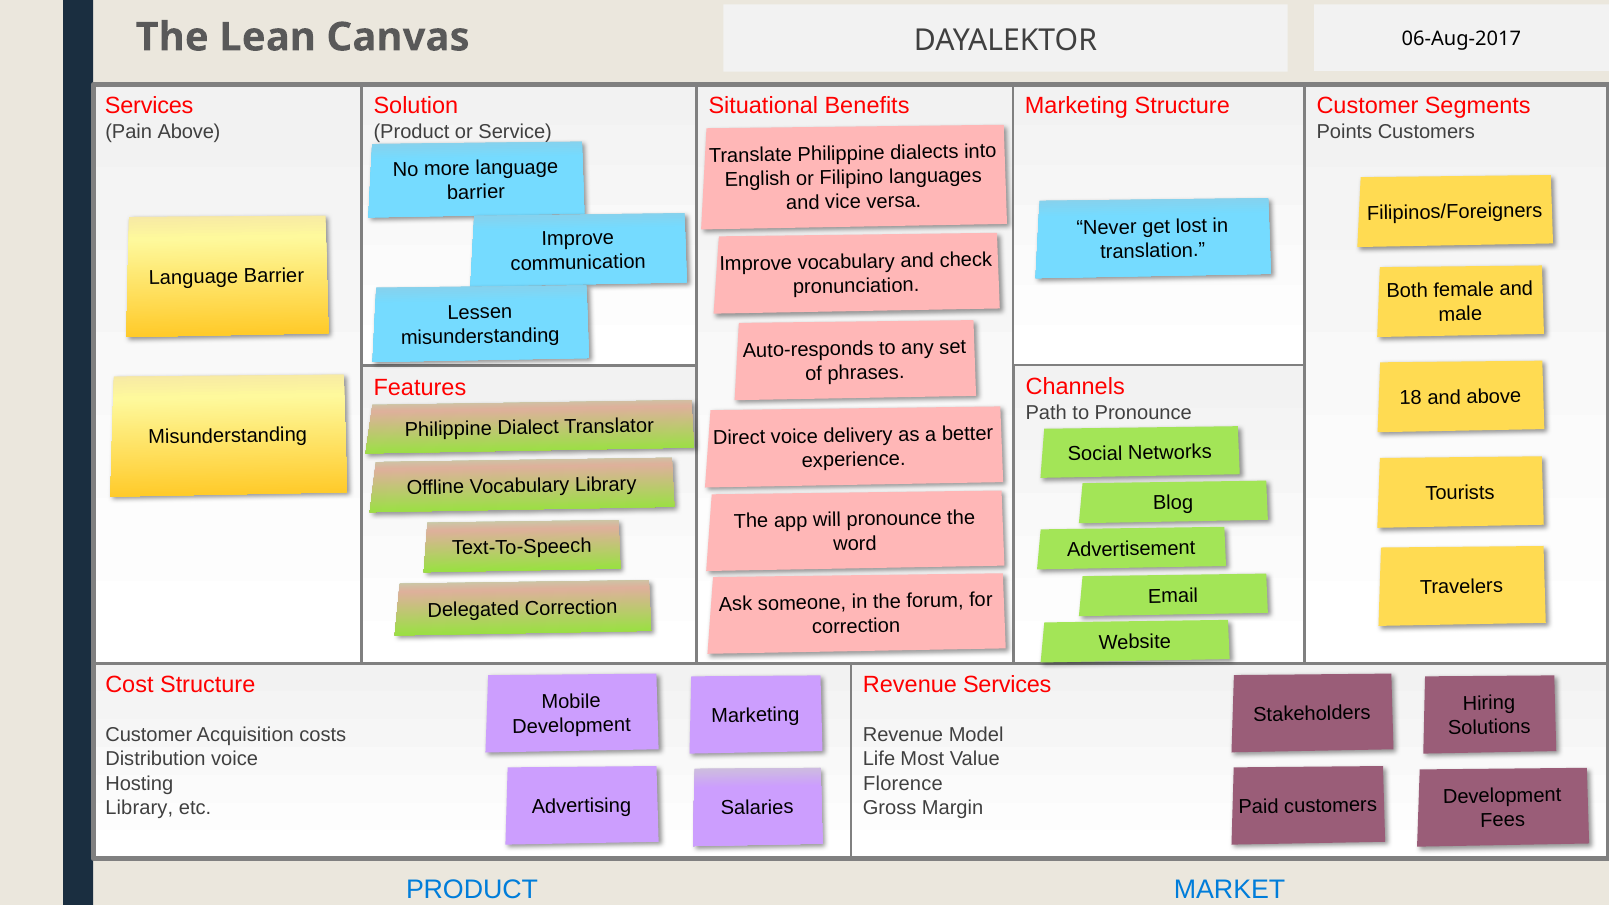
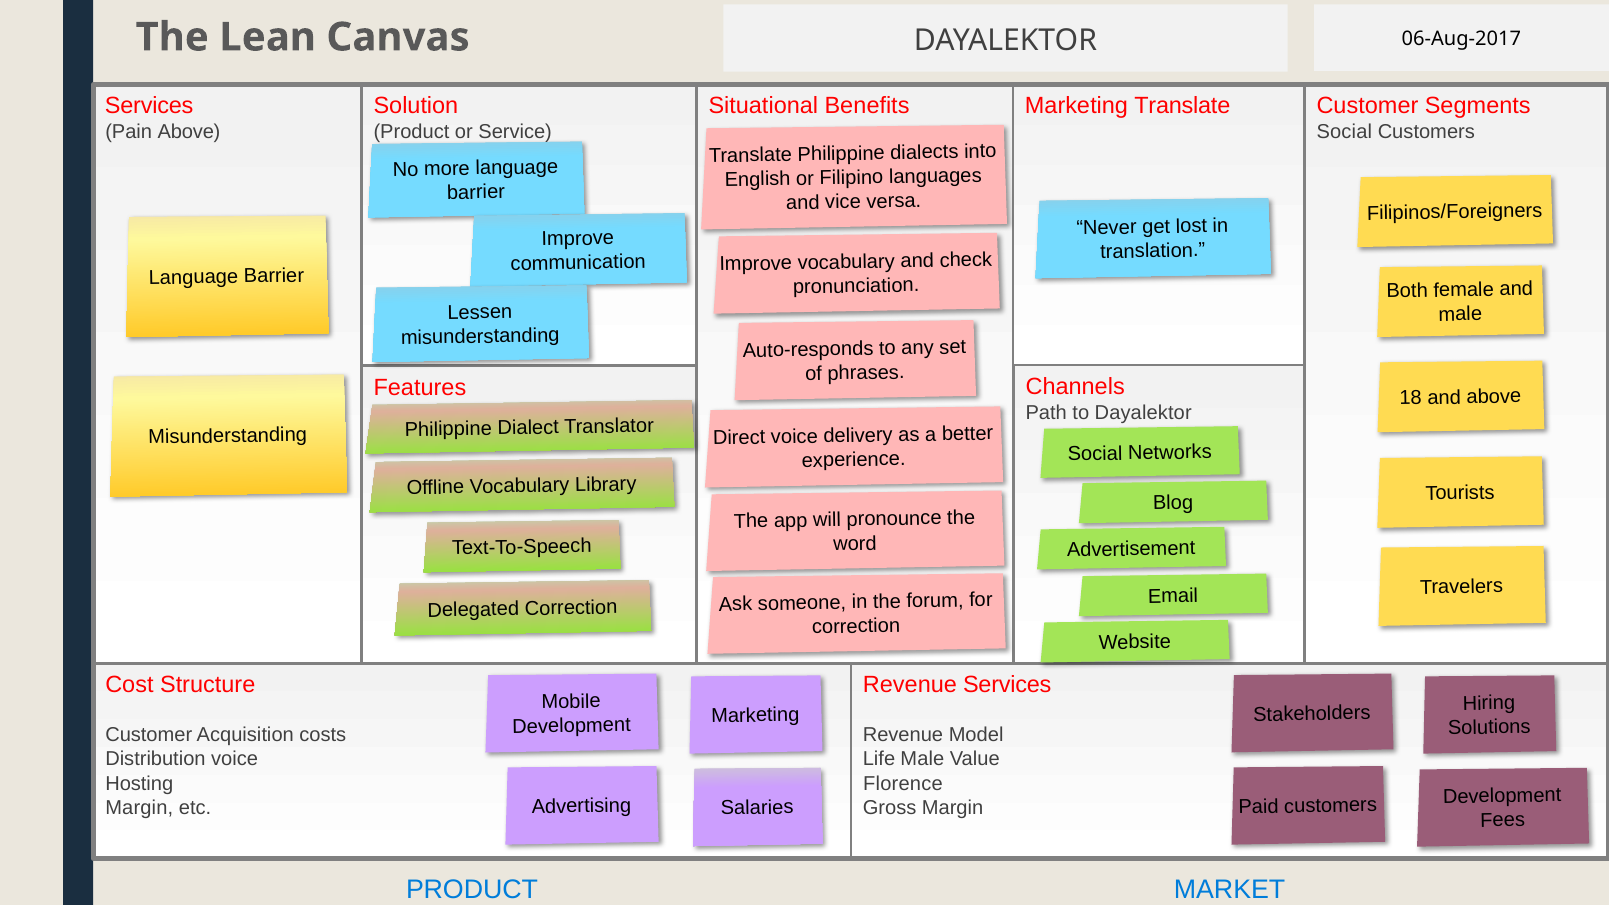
Marketing Structure: Structure -> Translate
Points at (1344, 132): Points -> Social
to Pronounce: Pronounce -> Dayalektor
Life Most: Most -> Male
Library at (139, 808): Library -> Margin
